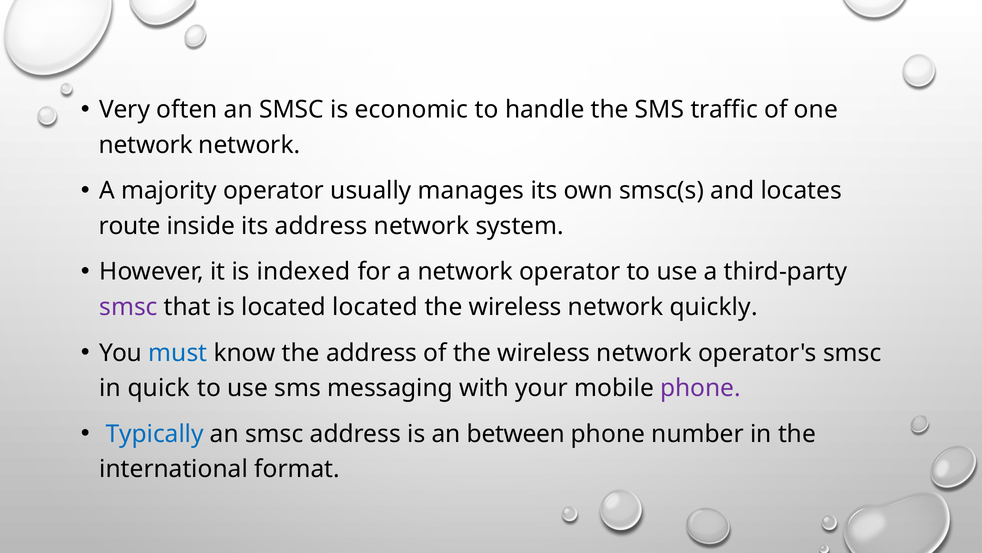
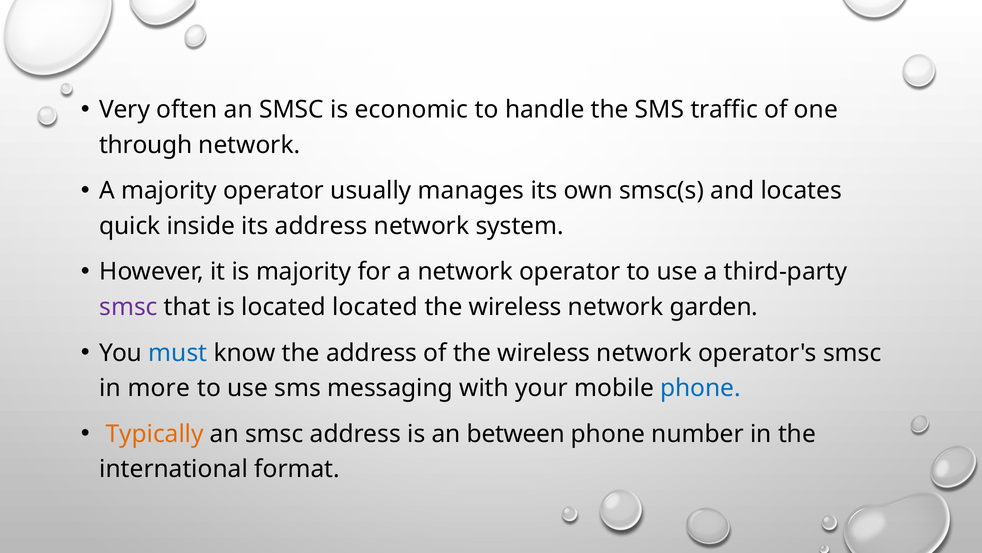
network at (146, 145): network -> through
route: route -> quick
is indexed: indexed -> majority
quickly: quickly -> garden
quick: quick -> more
phone at (701, 388) colour: purple -> blue
Typically colour: blue -> orange
